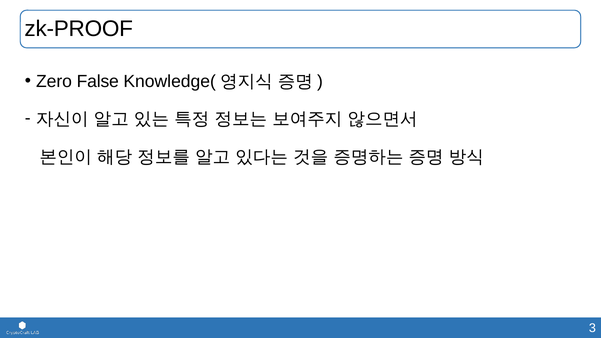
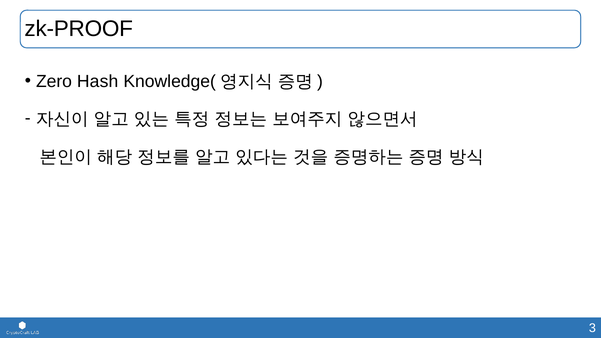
False: False -> Hash
